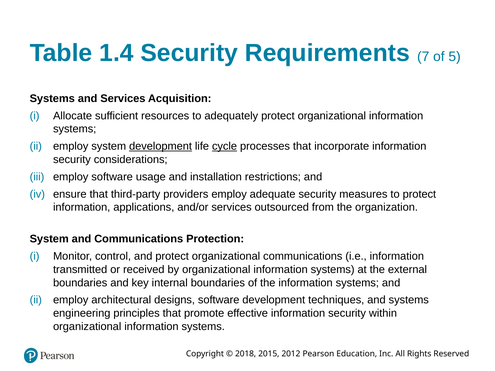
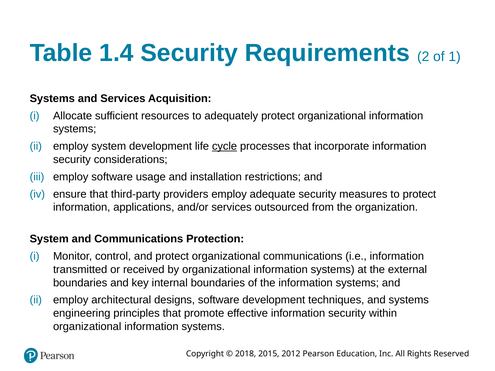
7: 7 -> 2
5: 5 -> 1
development at (161, 146) underline: present -> none
